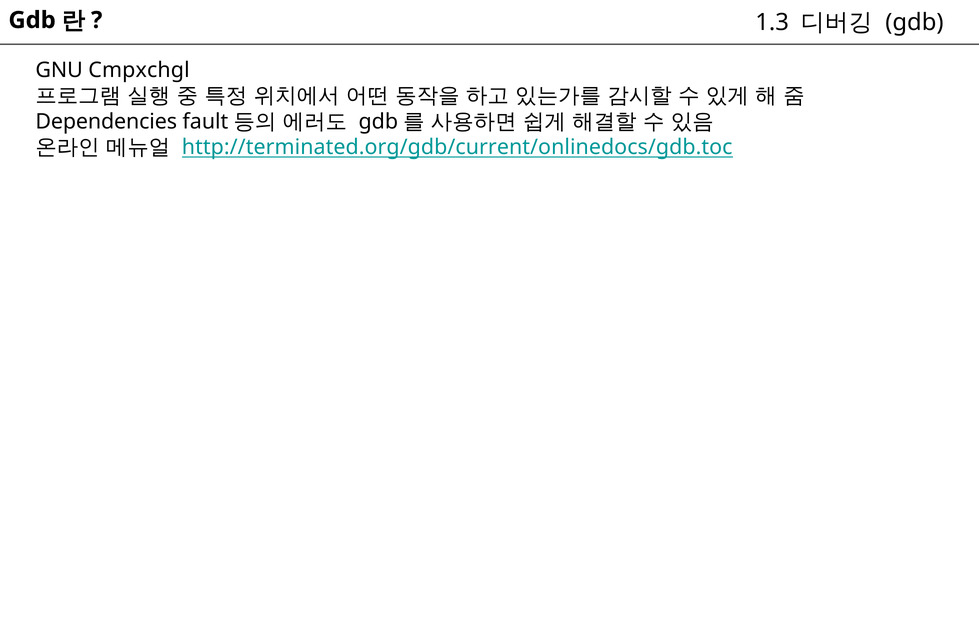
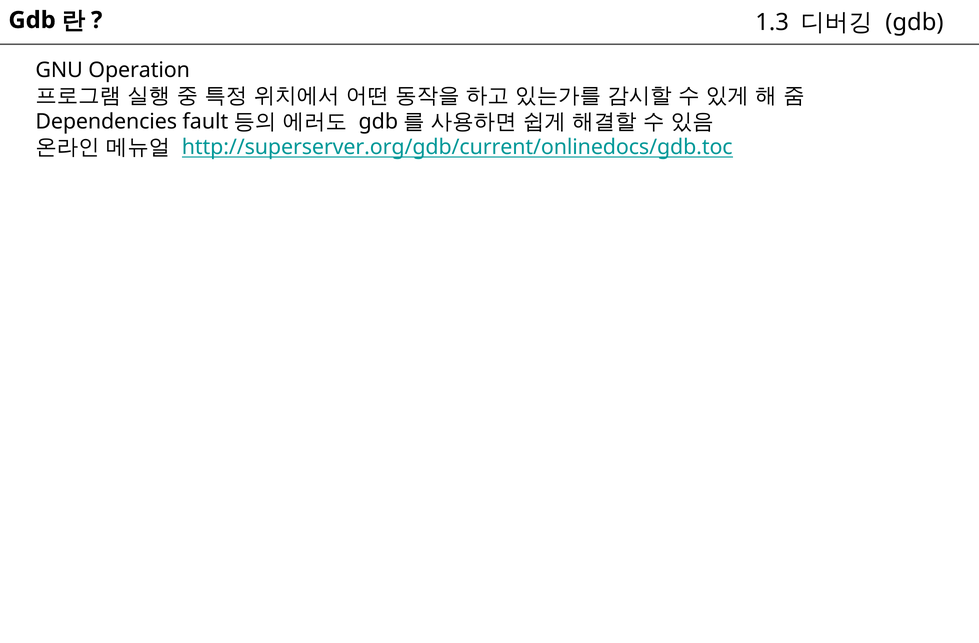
Cmpxchgl: Cmpxchgl -> Operation
http://terminated.org/gdb/current/onlinedocs/gdb.toc: http://terminated.org/gdb/current/onlinedocs/gdb.toc -> http://superserver.org/gdb/current/onlinedocs/gdb.toc
